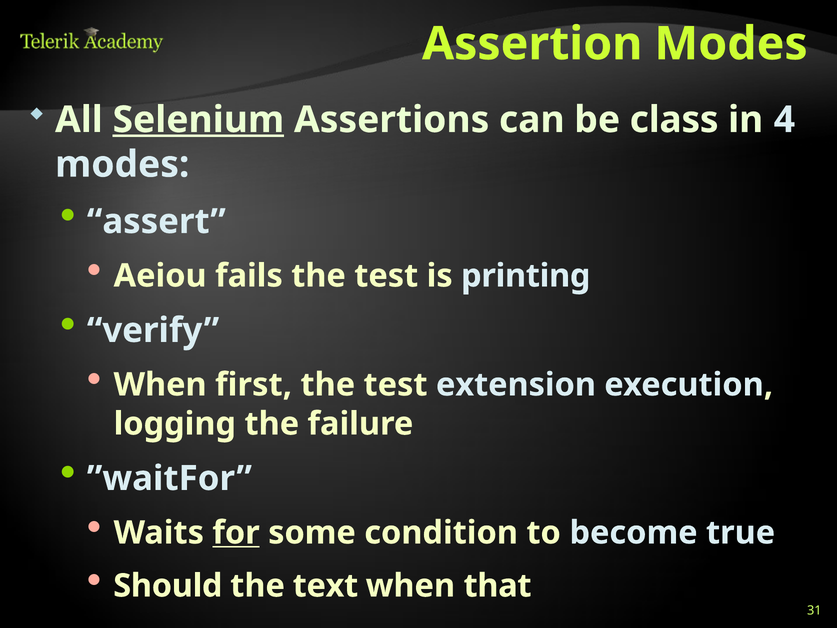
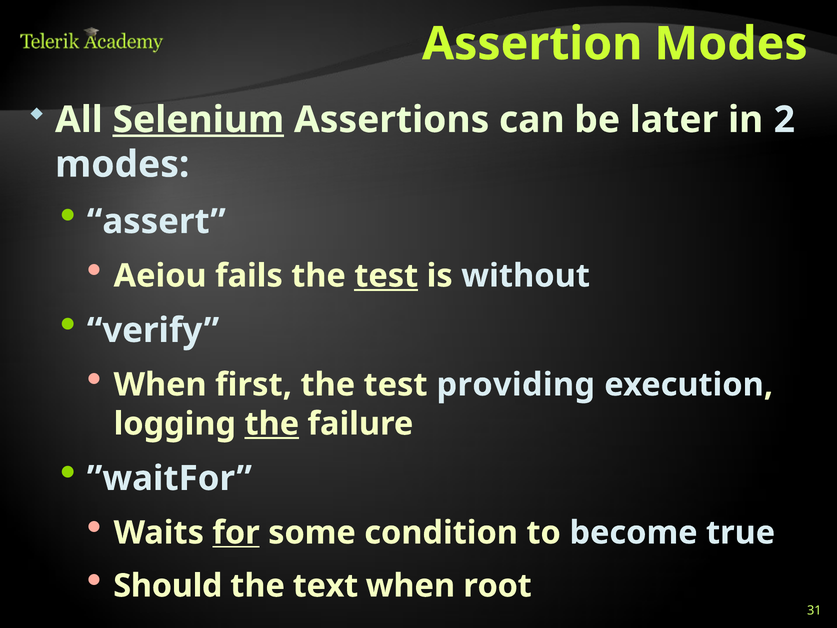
class: class -> later
4: 4 -> 2
test at (386, 276) underline: none -> present
printing: printing -> without
extension: extension -> providing
the at (272, 424) underline: none -> present
that: that -> root
